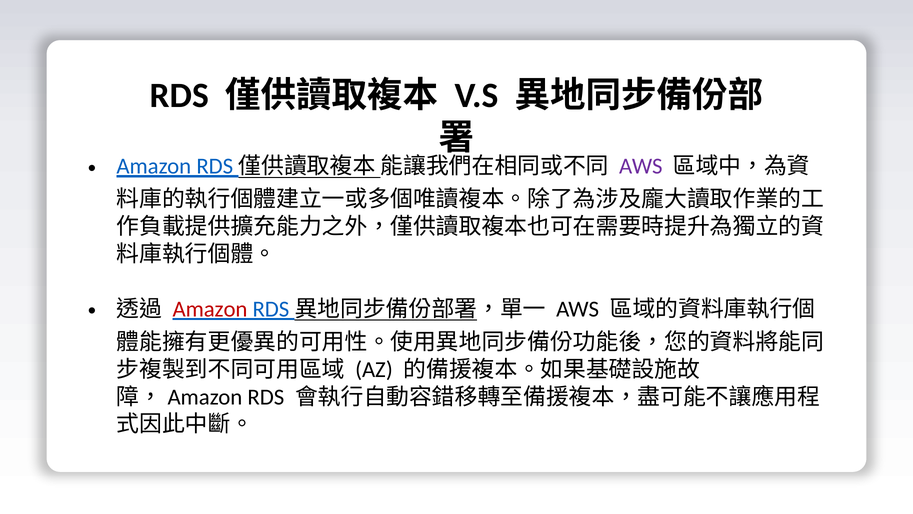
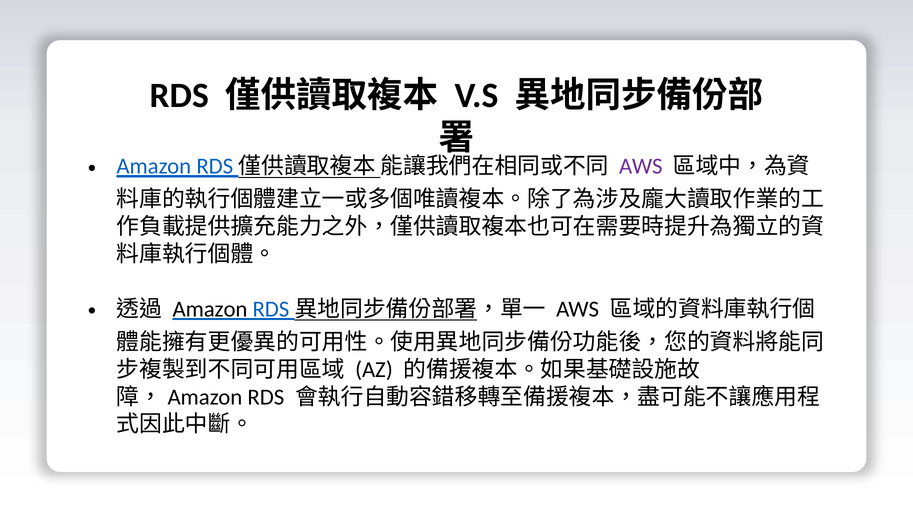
Amazon at (210, 309) colour: red -> black
